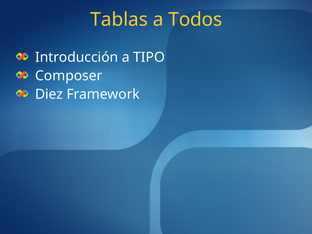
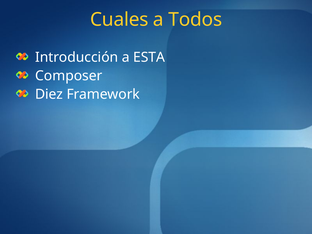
Tablas: Tablas -> Cuales
TIPO: TIPO -> ESTA
